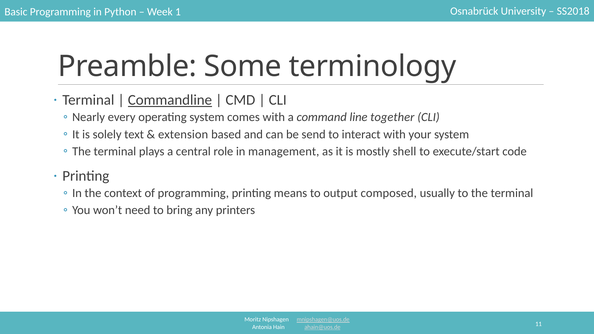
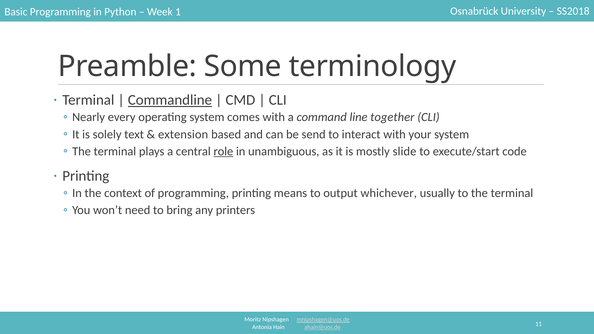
role underline: none -> present
management: management -> unambiguous
shell: shell -> slide
composed: composed -> whichever
